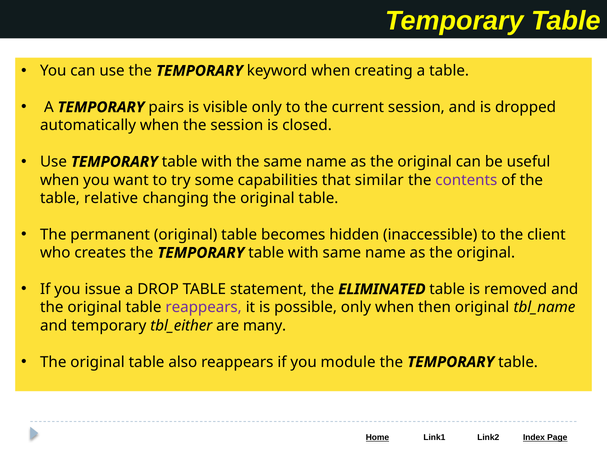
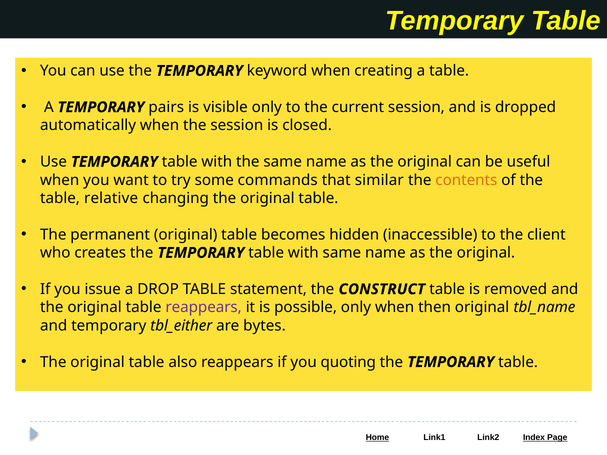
capabilities: capabilities -> commands
contents colour: purple -> orange
ELIMINATED: ELIMINATED -> CONSTRUCT
many: many -> bytes
module: module -> quoting
